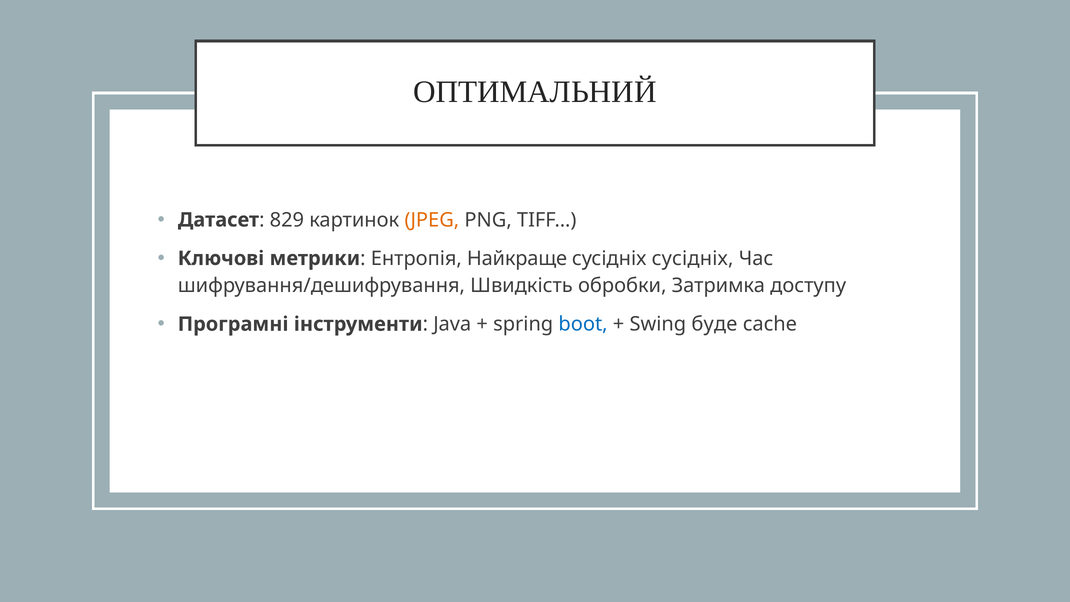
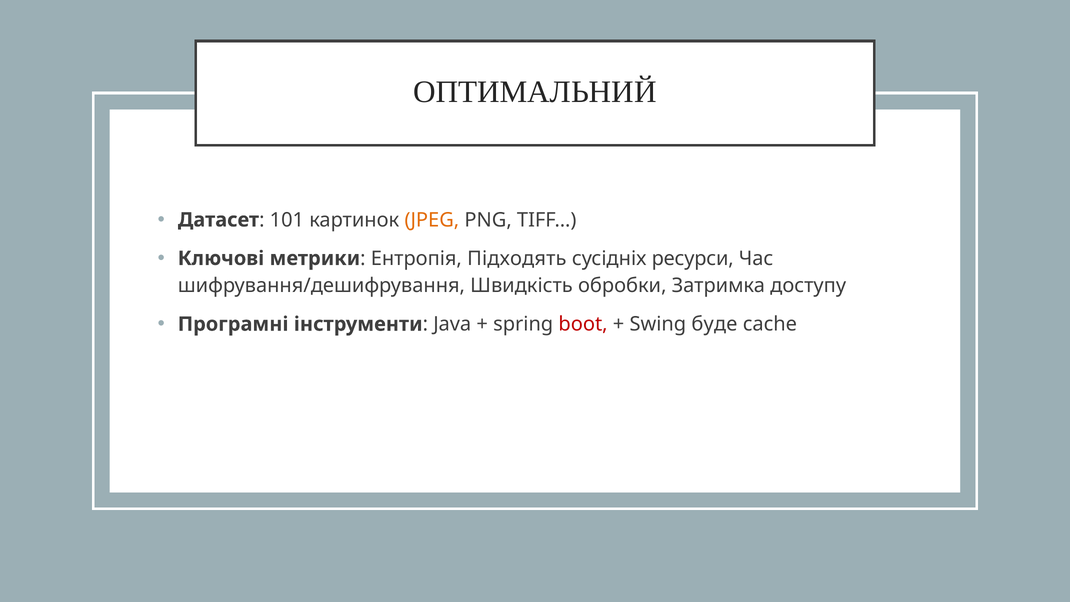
829: 829 -> 101
Найкраще: Найкраще -> Підходять
сусідніх сусідніх: сусідніх -> ресурси
boot colour: blue -> red
